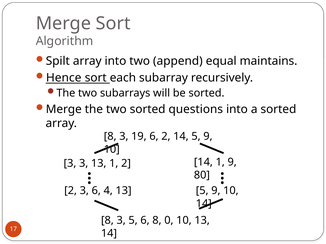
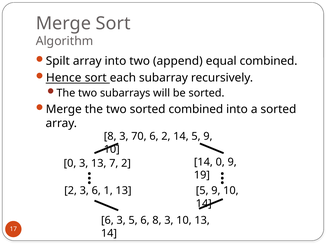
equal maintains: maintains -> combined
sorted questions: questions -> combined
19: 19 -> 70
3 at (70, 164): 3 -> 0
13 1: 1 -> 7
14 1: 1 -> 0
80: 80 -> 19
4: 4 -> 1
8 at (107, 221): 8 -> 6
6 8 0: 0 -> 3
